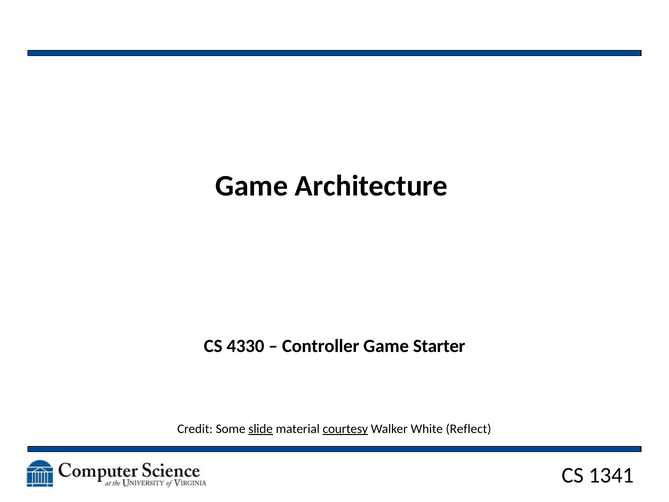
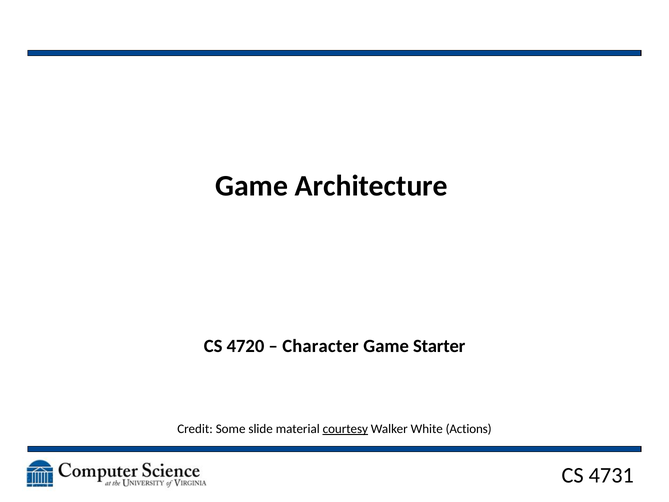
4330: 4330 -> 4720
Controller: Controller -> Character
slide underline: present -> none
Reflect: Reflect -> Actions
1341: 1341 -> 4731
